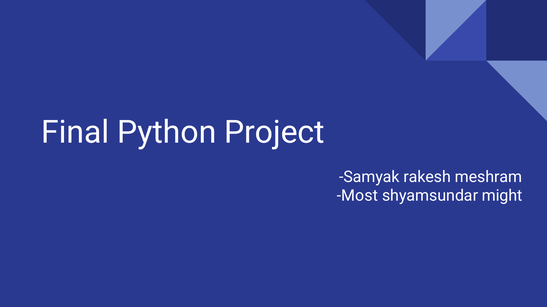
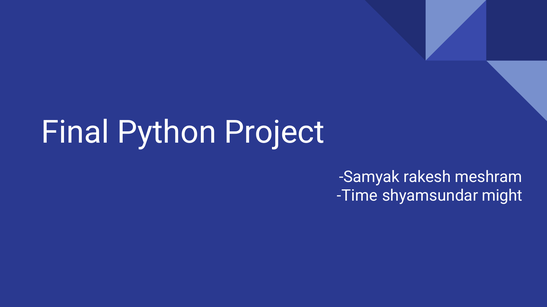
Most: Most -> Time
